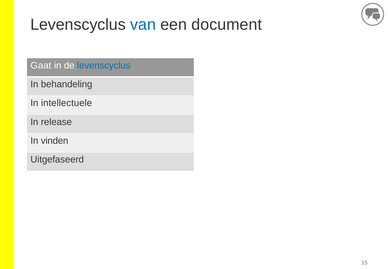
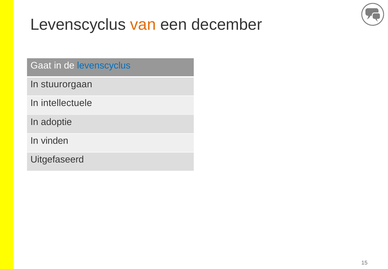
van colour: blue -> orange
document: document -> december
behandeling: behandeling -> stuurorgaan
release: release -> adoptie
